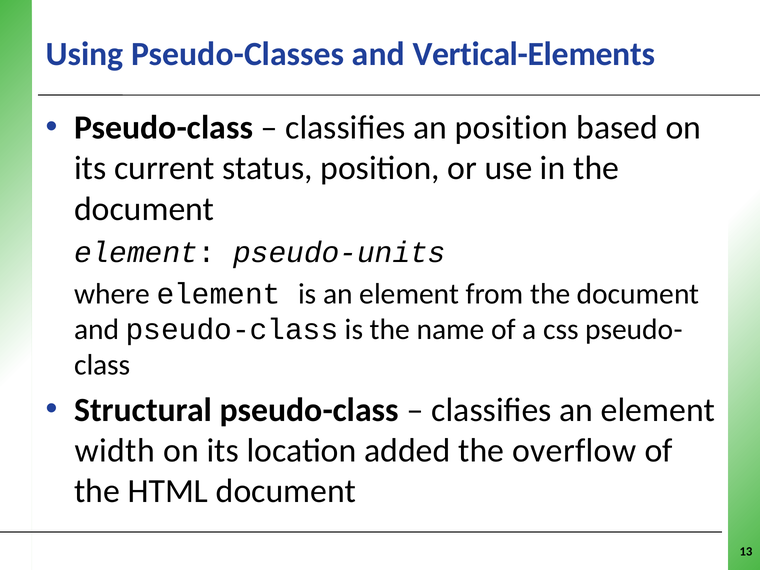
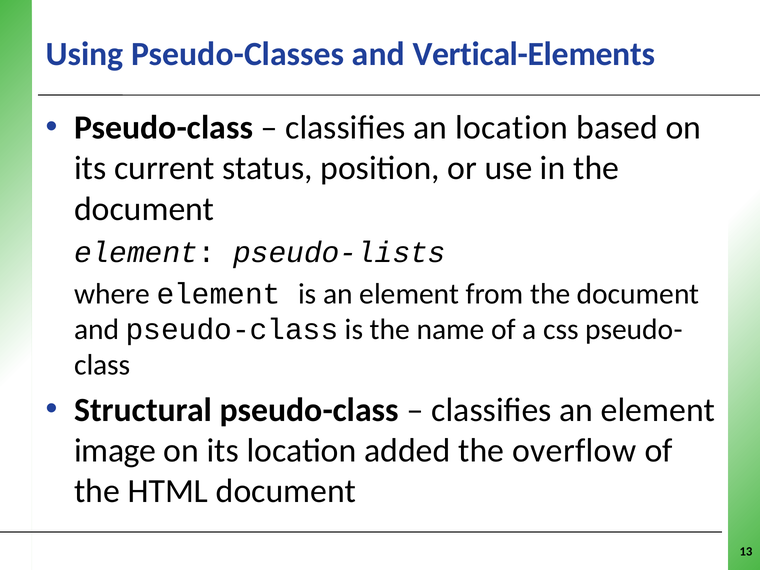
an position: position -> location
pseudo-units: pseudo-units -> pseudo-lists
width: width -> image
